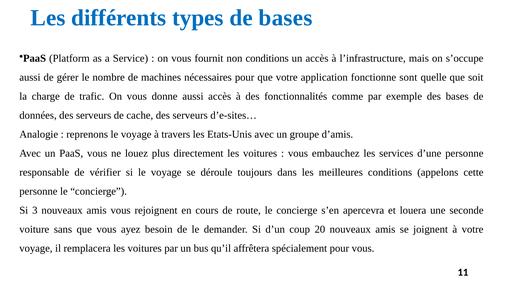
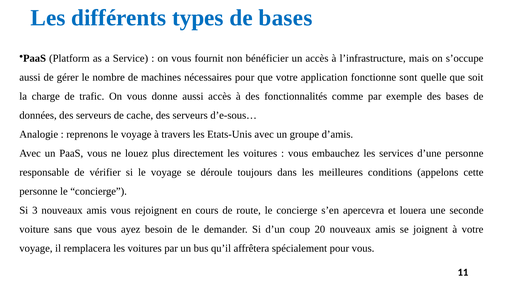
non conditions: conditions -> bénéficier
d’e-sites…: d’e-sites… -> d’e-sous…
